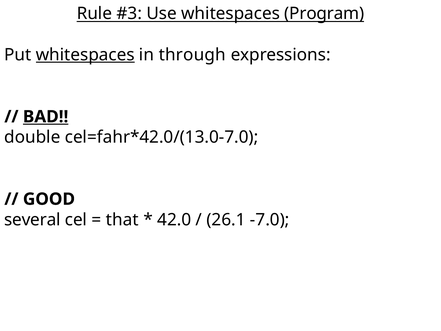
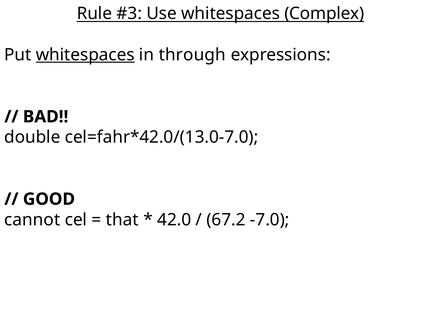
Program: Program -> Complex
BAD underline: present -> none
several: several -> cannot
26.1: 26.1 -> 67.2
